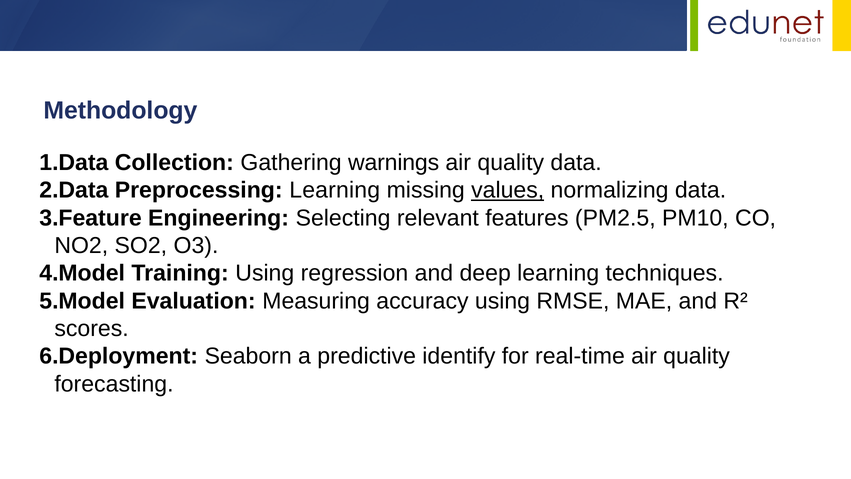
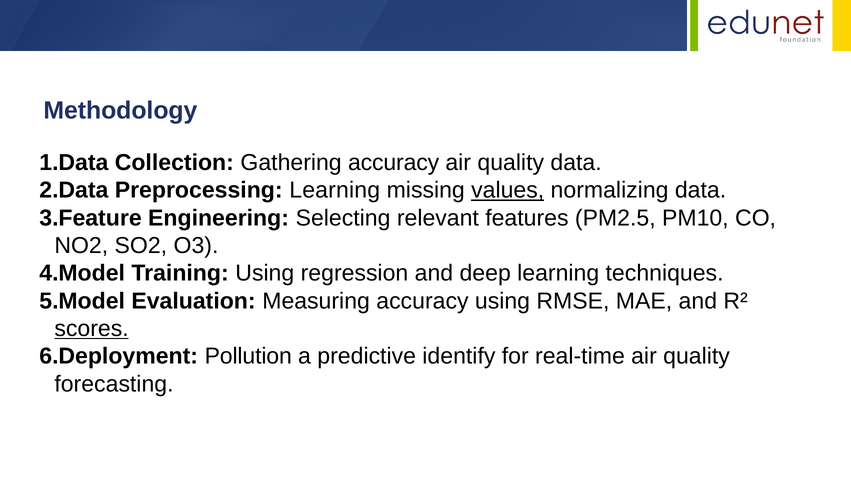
Gathering warnings: warnings -> accuracy
scores underline: none -> present
Seaborn: Seaborn -> Pollution
